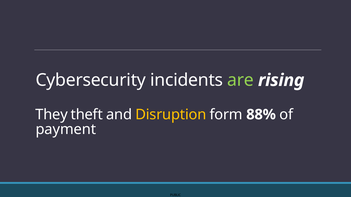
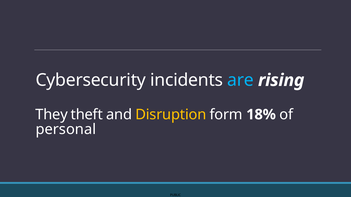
are colour: light green -> light blue
88%: 88% -> 18%
payment: payment -> personal
